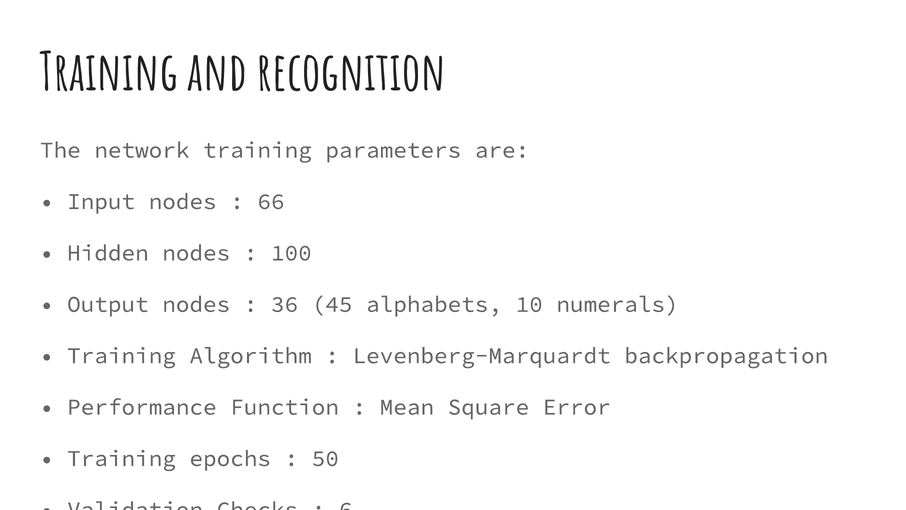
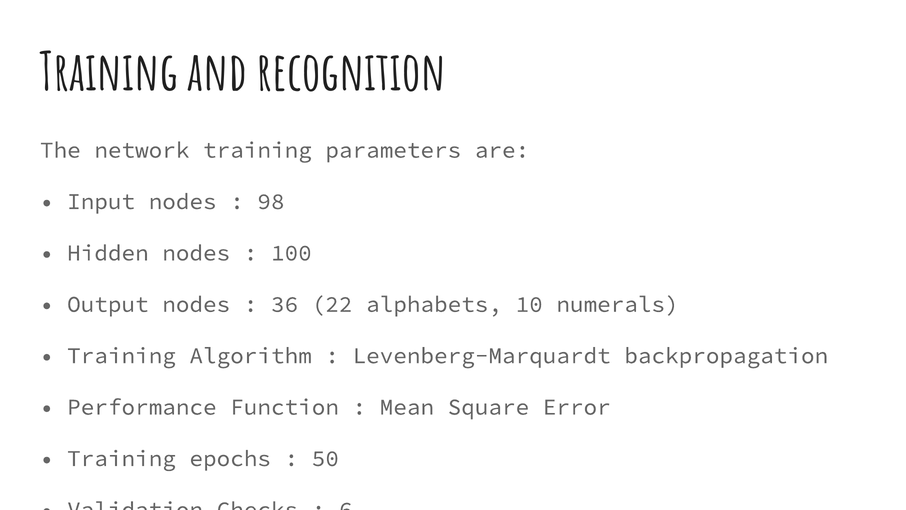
66: 66 -> 98
45: 45 -> 22
